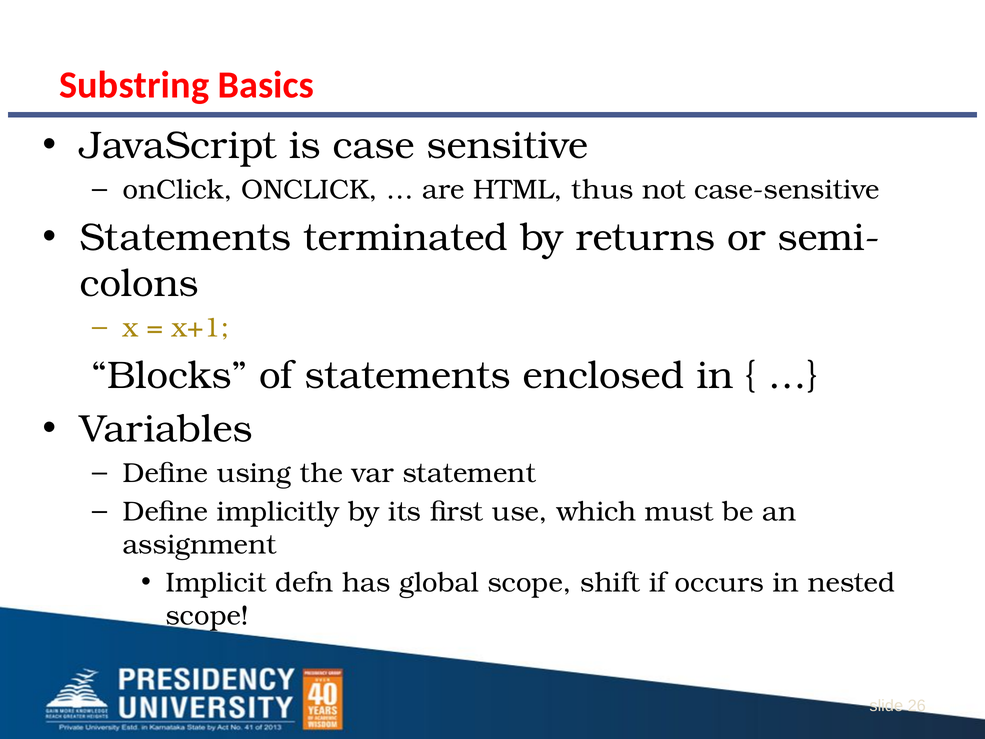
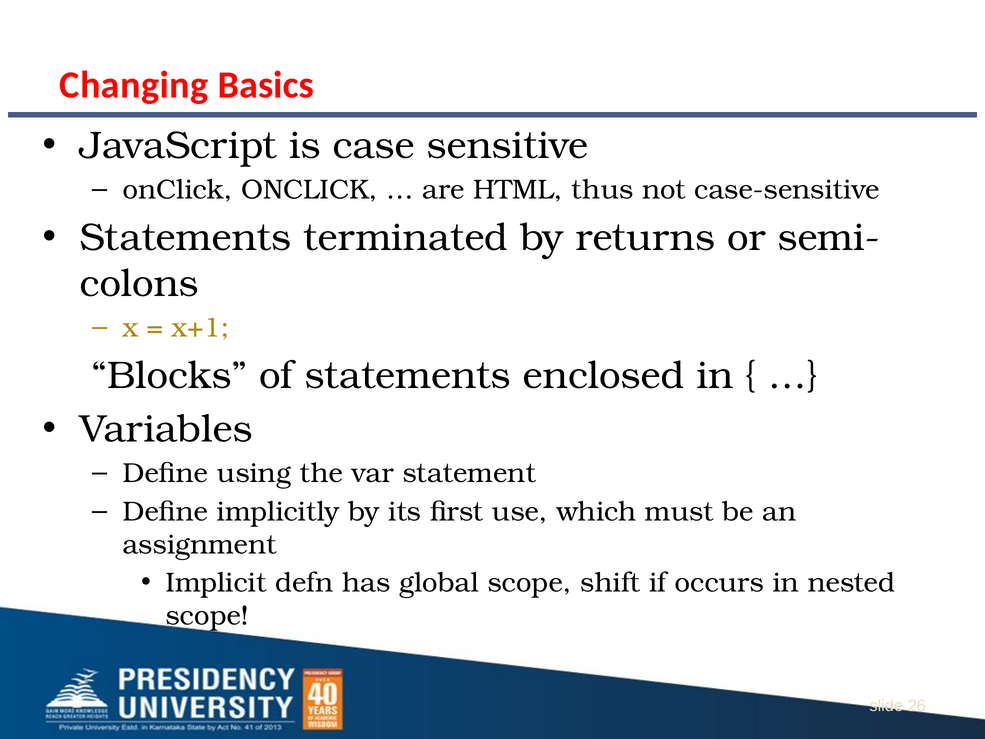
Substring: Substring -> Changing
